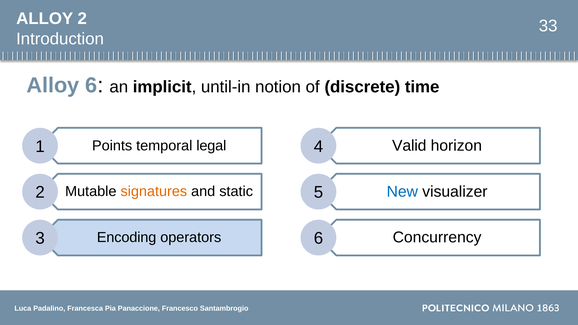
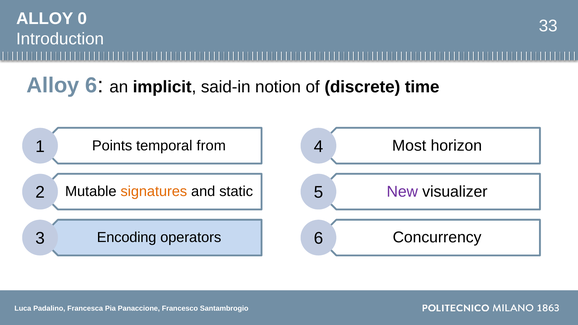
ALLOY 2: 2 -> 0
until-in: until-in -> said-in
Valid: Valid -> Most
legal: legal -> from
New colour: blue -> purple
